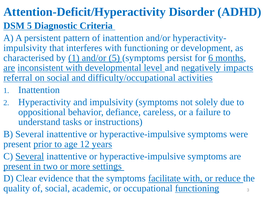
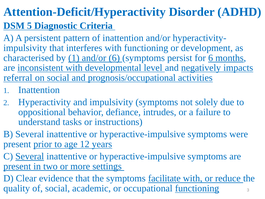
and/or 5: 5 -> 6
are at (9, 68) underline: present -> none
difficulty/occupational: difficulty/occupational -> prognosis/occupational
careless: careless -> intrudes
